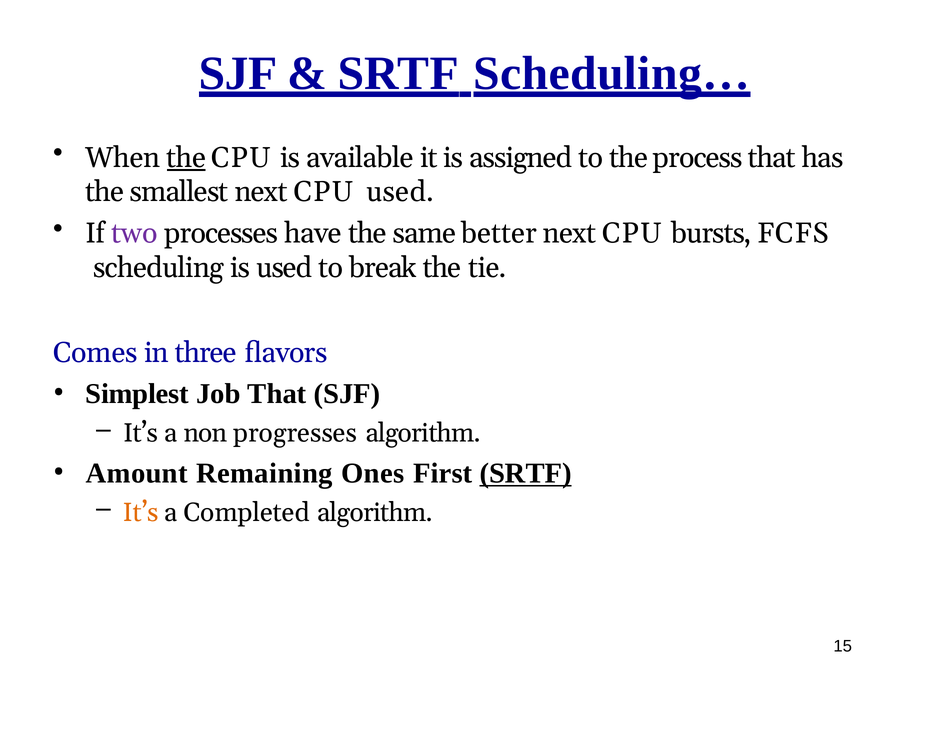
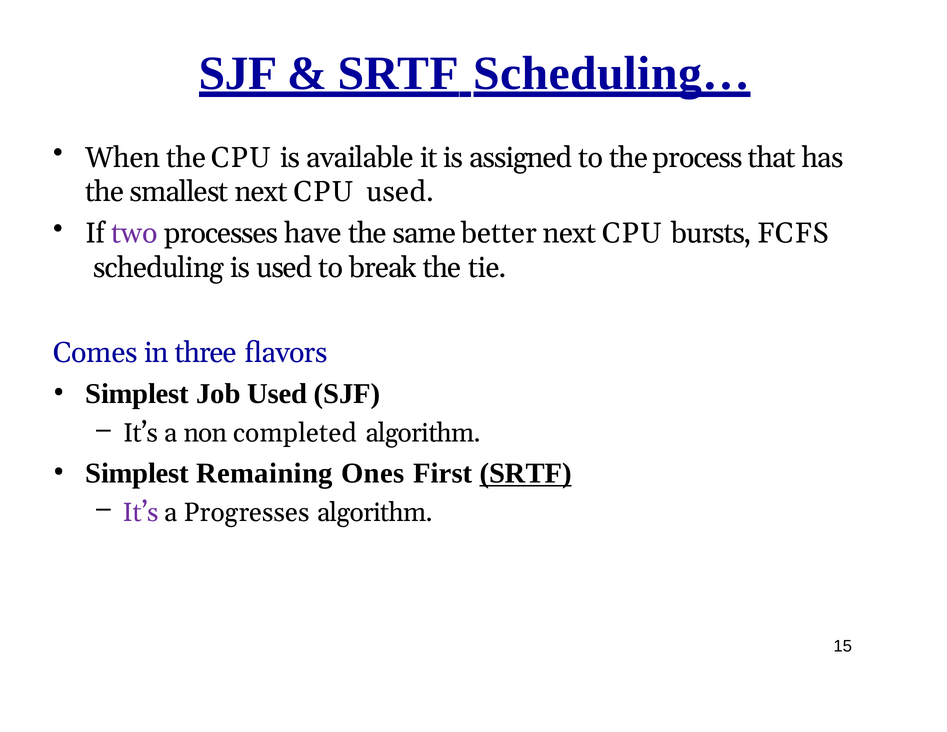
the at (186, 158) underline: present -> none
Job That: That -> Used
progresses: progresses -> completed
Amount at (137, 473): Amount -> Simplest
It’s at (141, 512) colour: orange -> purple
Completed: Completed -> Progresses
